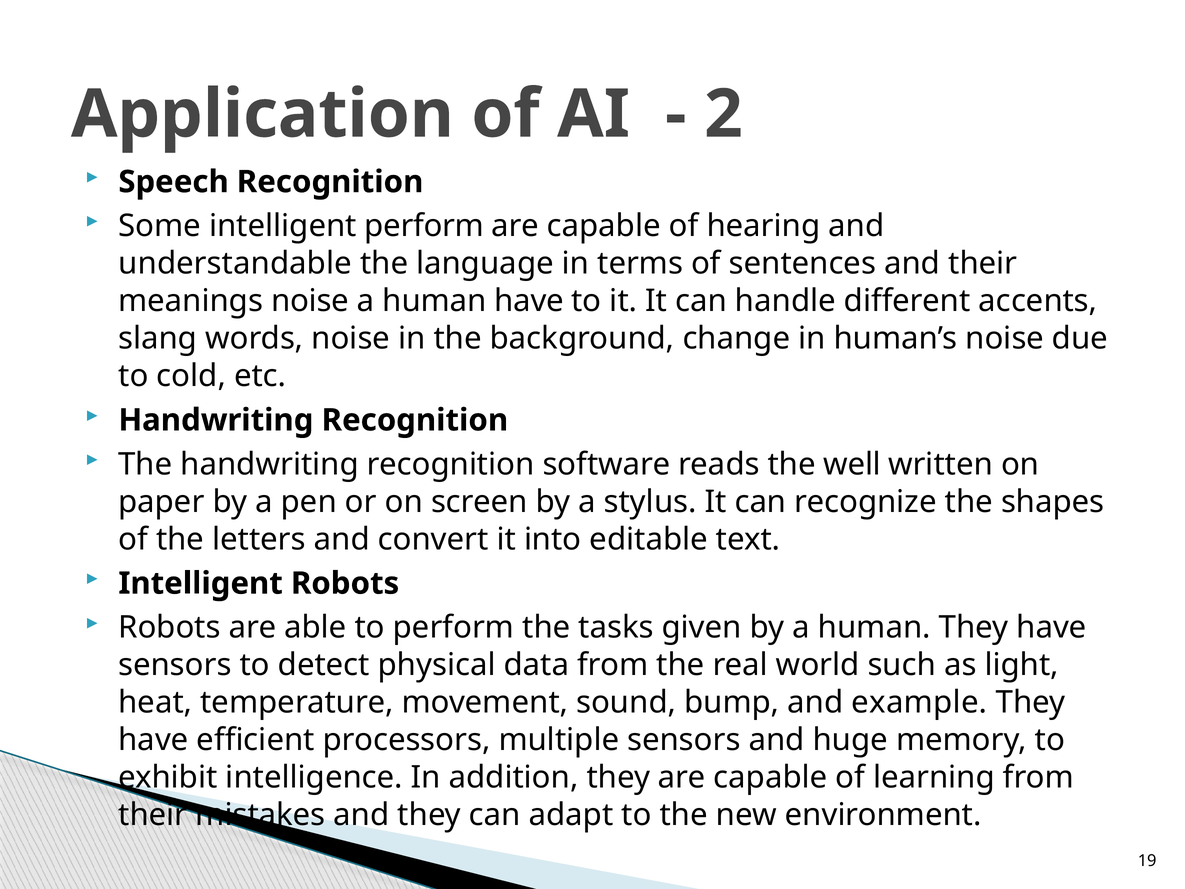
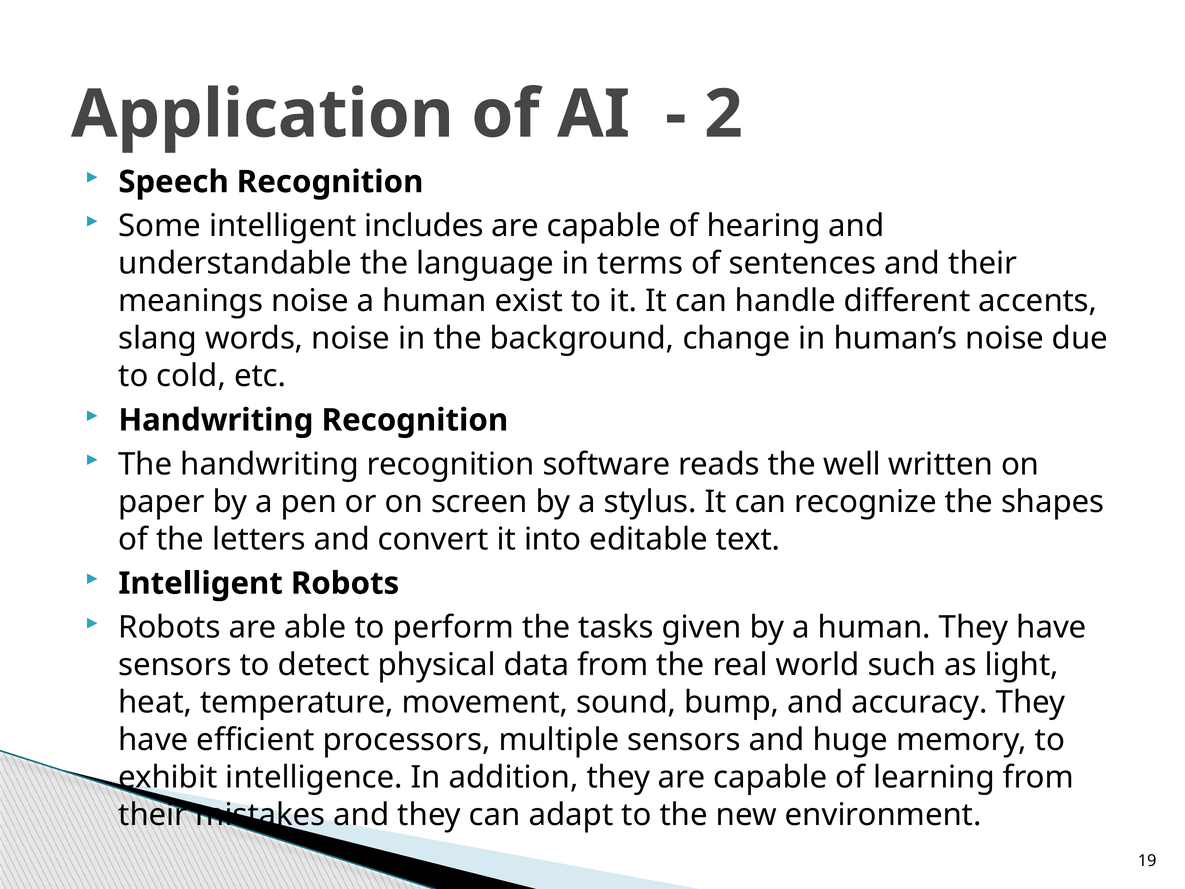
intelligent perform: perform -> includes
human have: have -> exist
example: example -> accuracy
